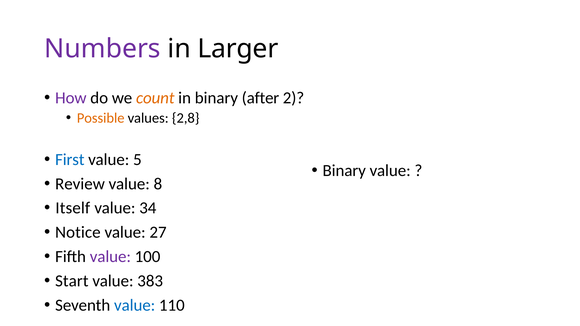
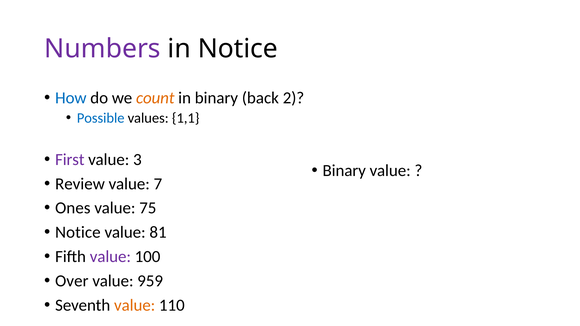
in Larger: Larger -> Notice
How colour: purple -> blue
after: after -> back
Possible colour: orange -> blue
2,8: 2,8 -> 1,1
First colour: blue -> purple
5: 5 -> 3
8: 8 -> 7
Itself: Itself -> Ones
34: 34 -> 75
27: 27 -> 81
Start: Start -> Over
383: 383 -> 959
value at (135, 305) colour: blue -> orange
